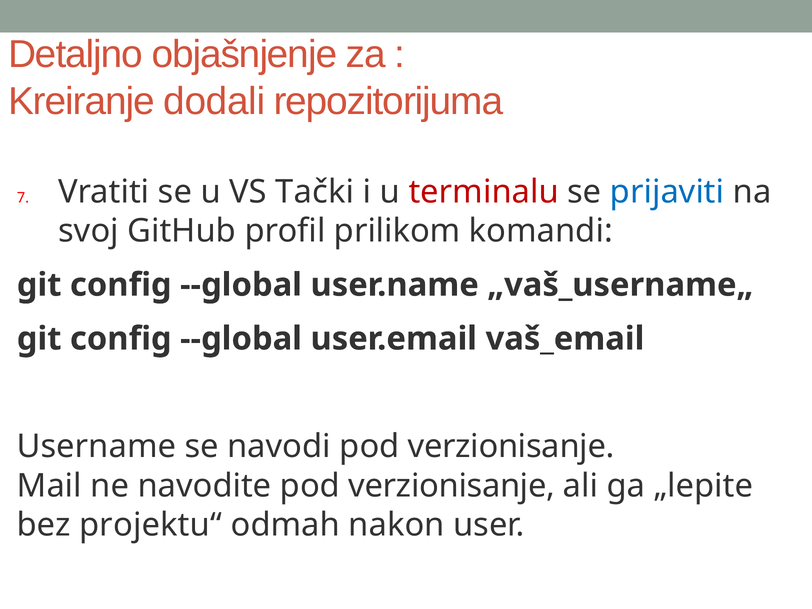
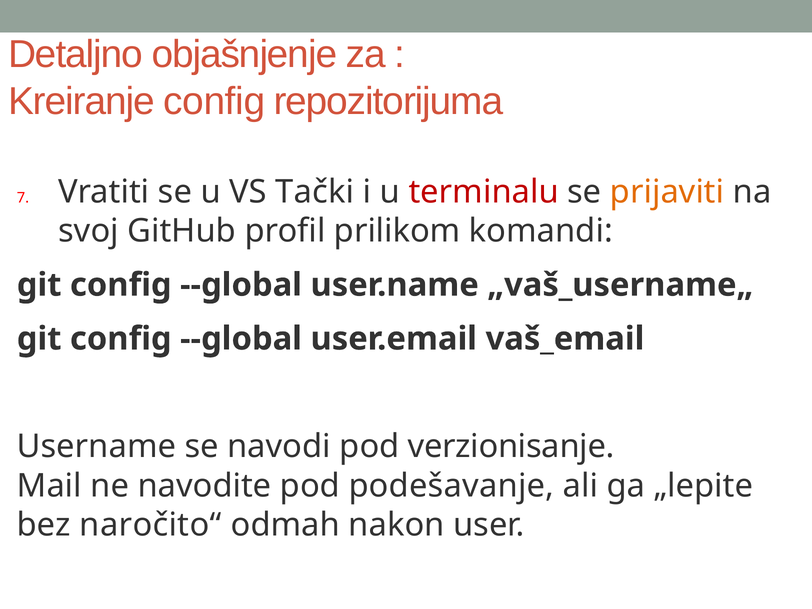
Kreiranje dodali: dodali -> config
prijaviti colour: blue -> orange
navodite pod verzionisanje: verzionisanje -> podešavanje
projektu“: projektu“ -> naročito“
